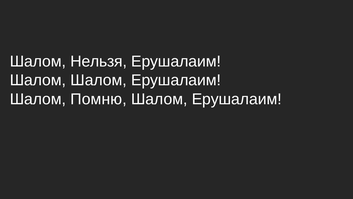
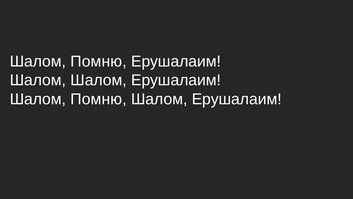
Нельзя at (99, 61): Нельзя -> Помню
